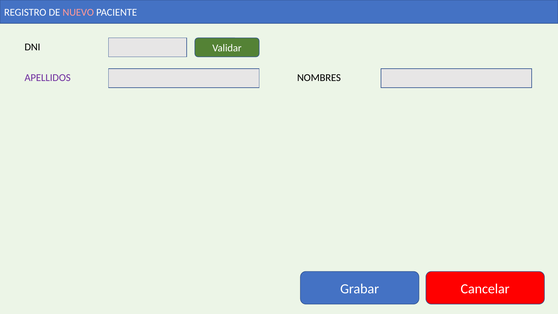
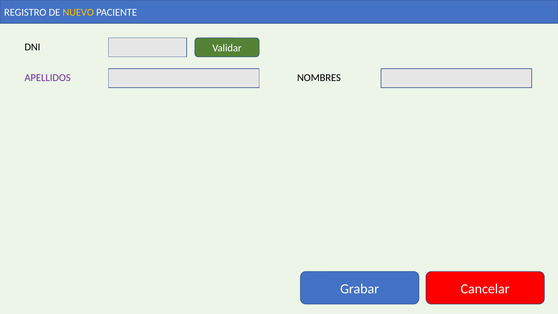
NUEVO colour: pink -> yellow
